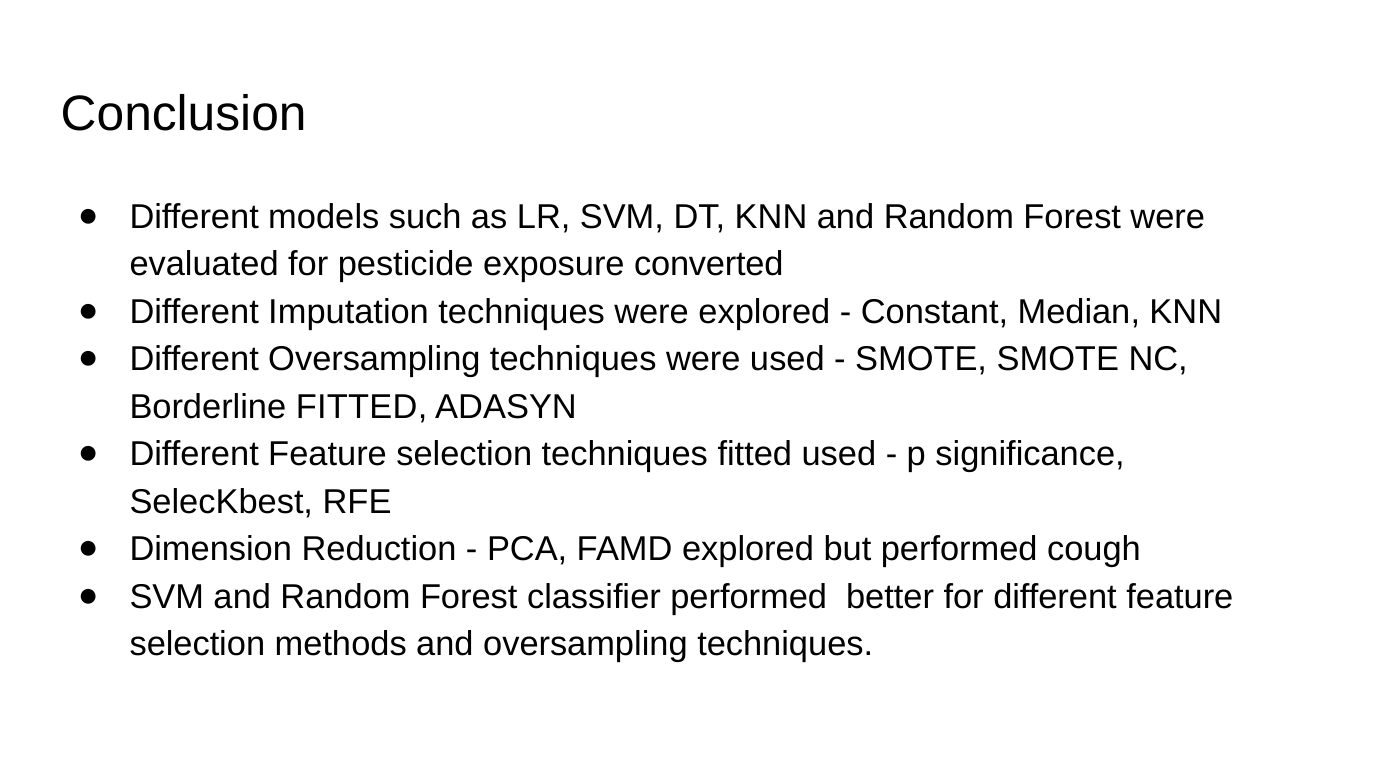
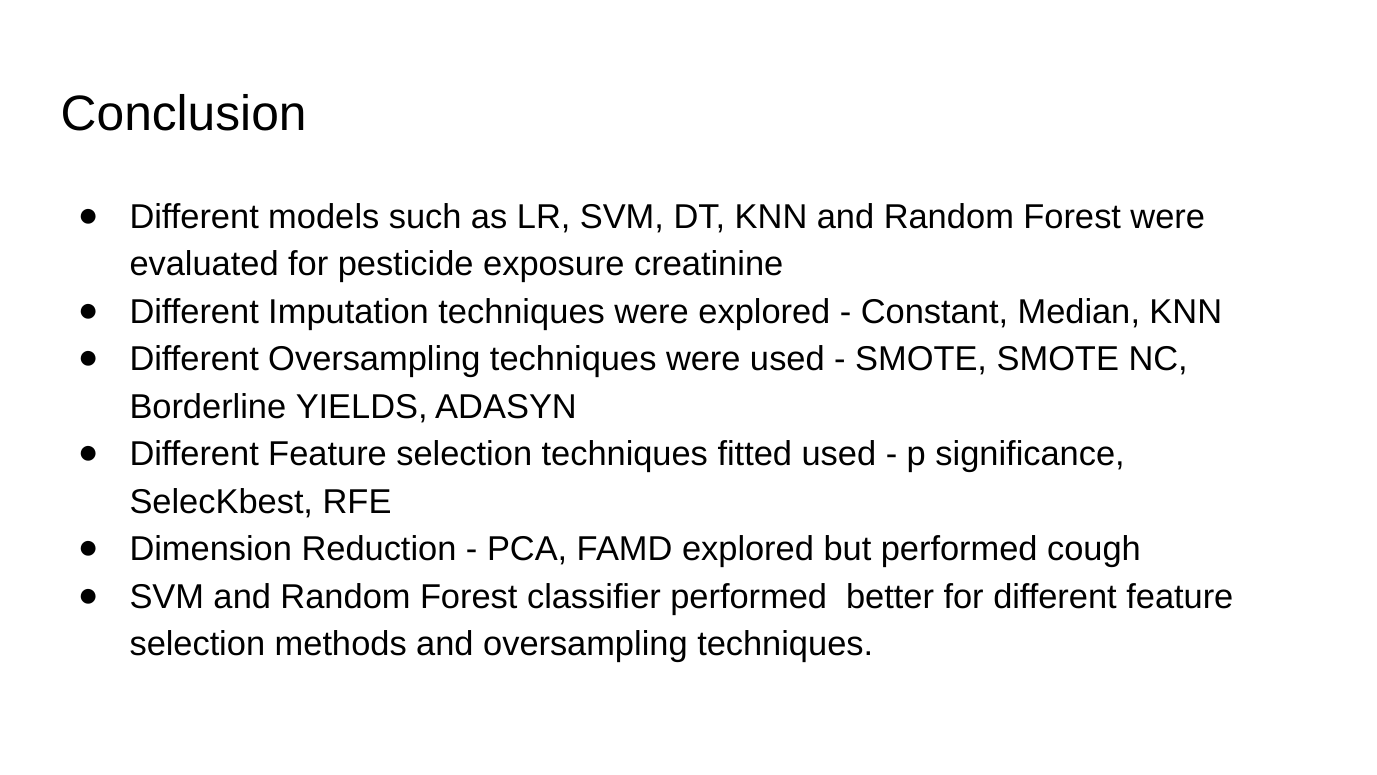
converted: converted -> creatinine
Borderline FITTED: FITTED -> YIELDS
